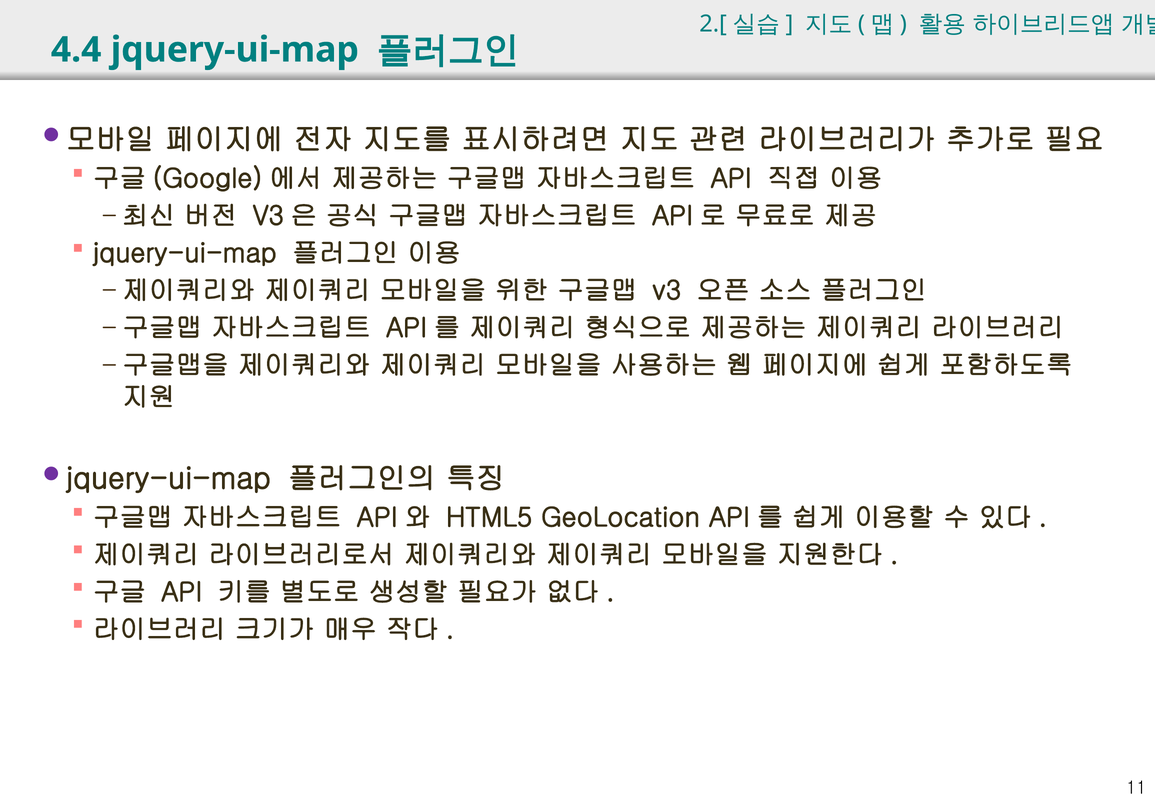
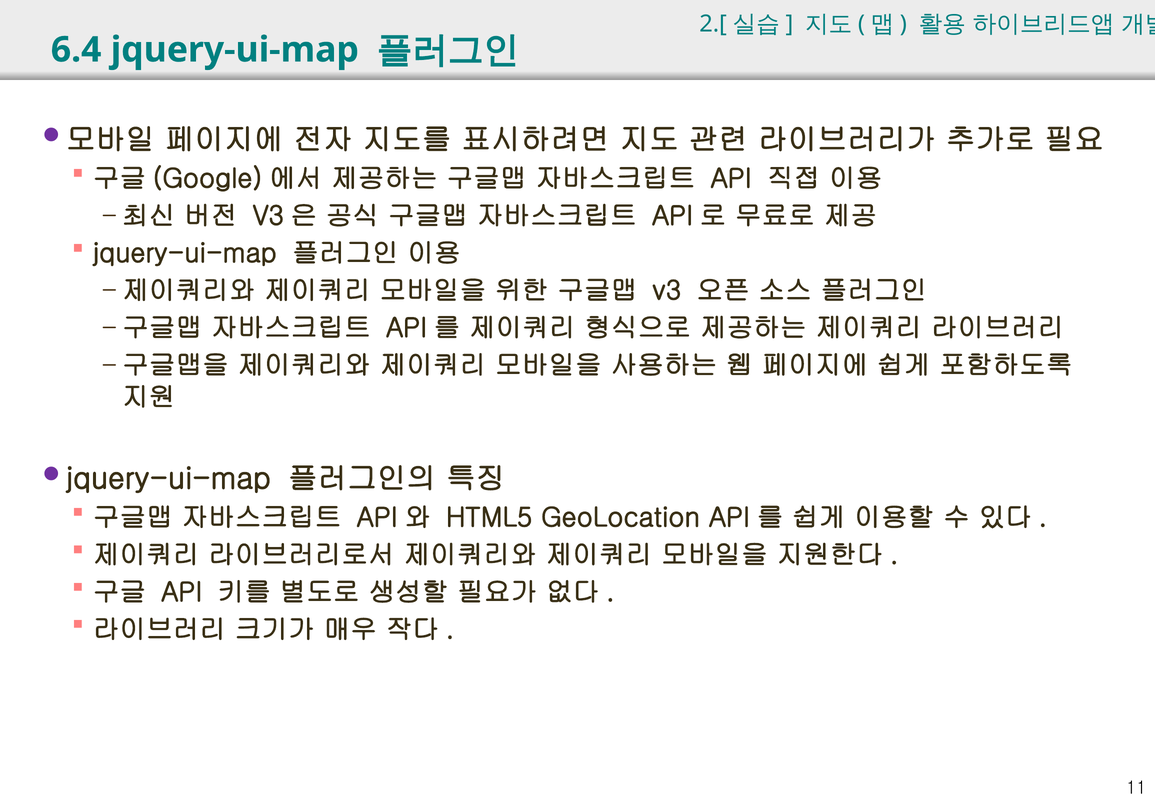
4.4: 4.4 -> 6.4
